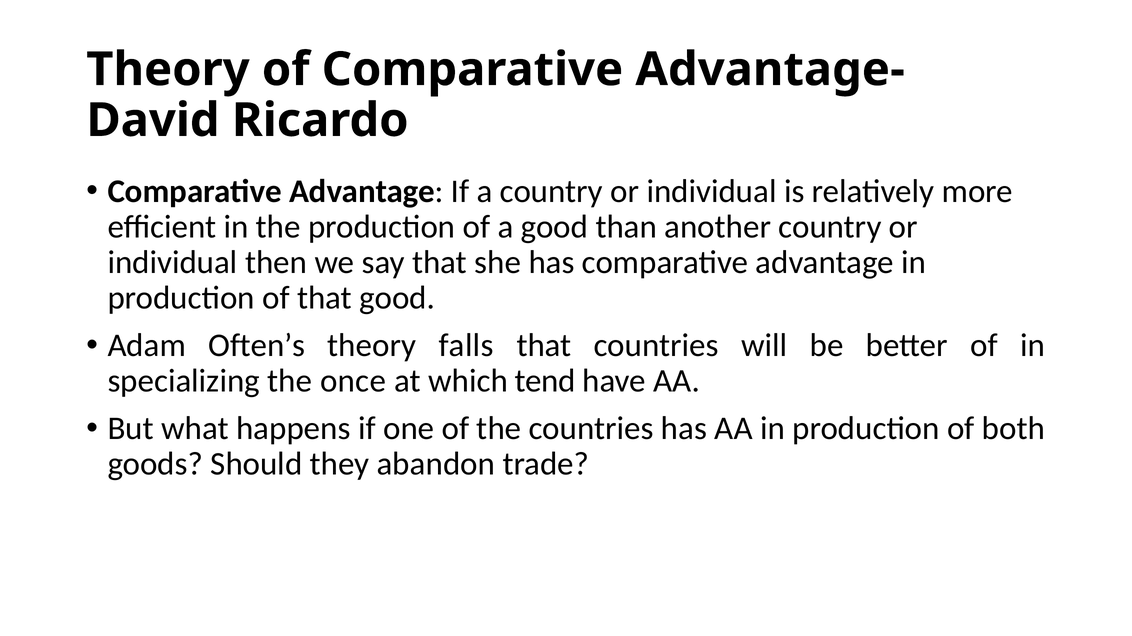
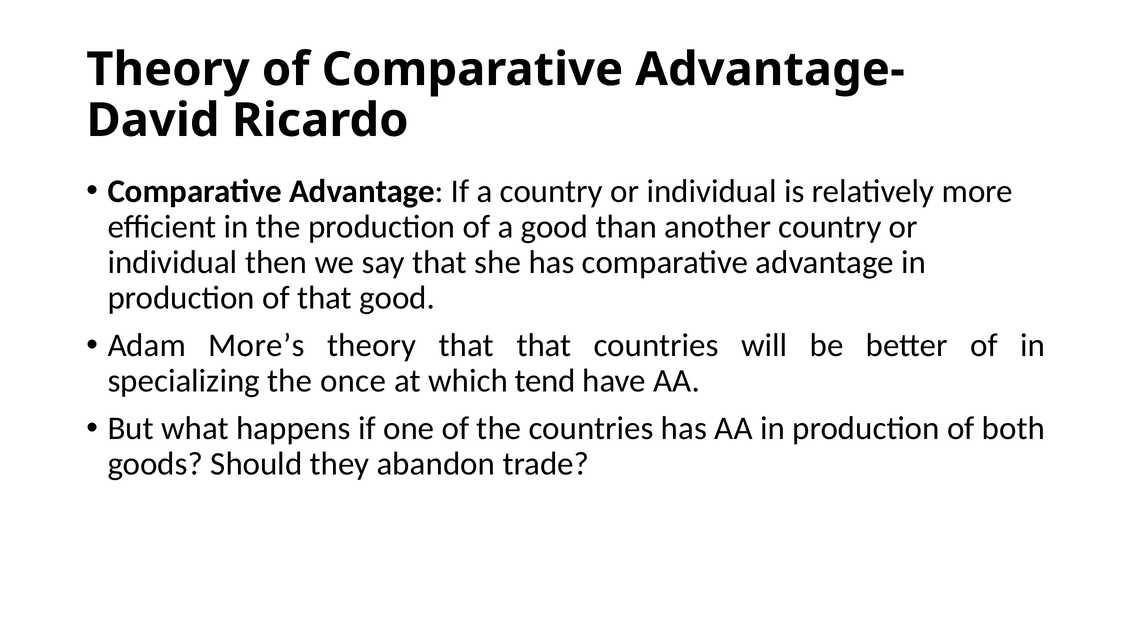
Often’s: Often’s -> More’s
theory falls: falls -> that
